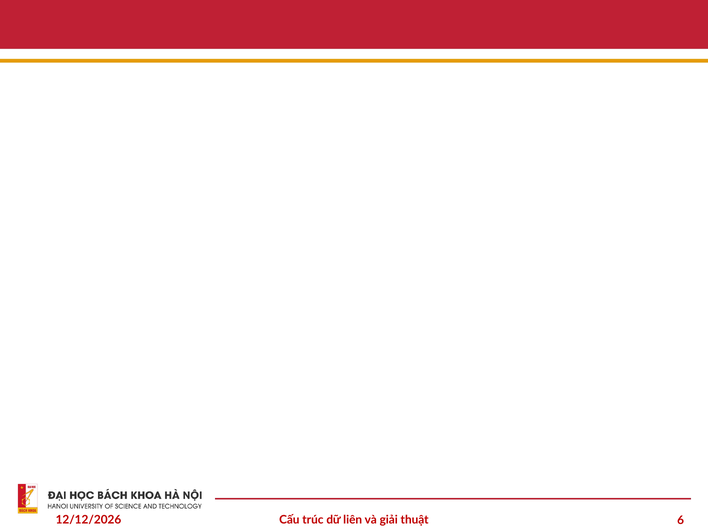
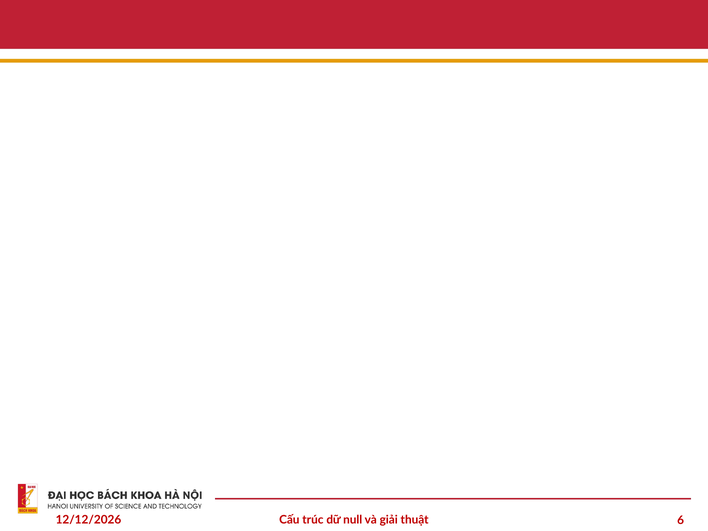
liên: liên -> null
